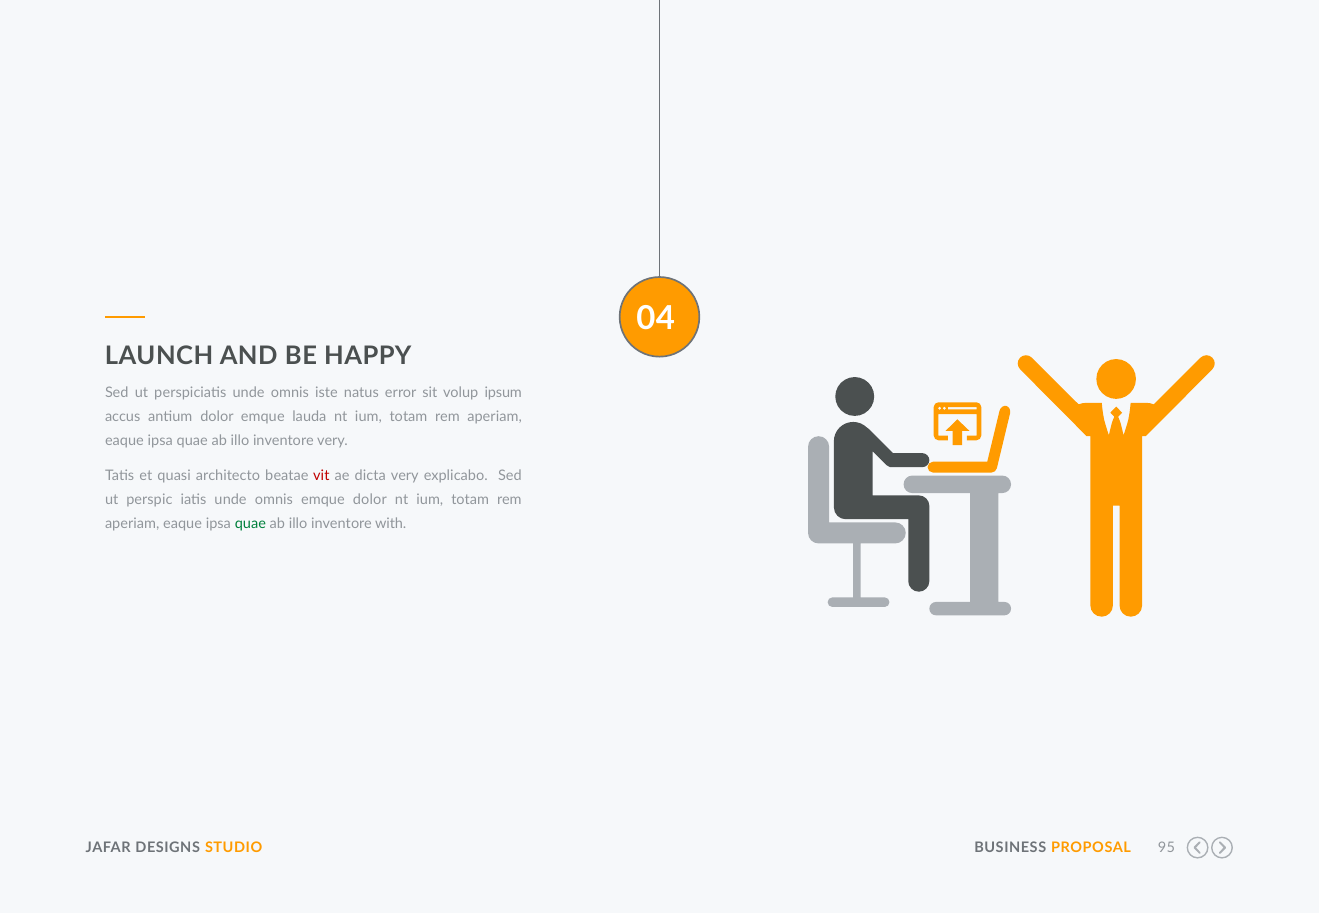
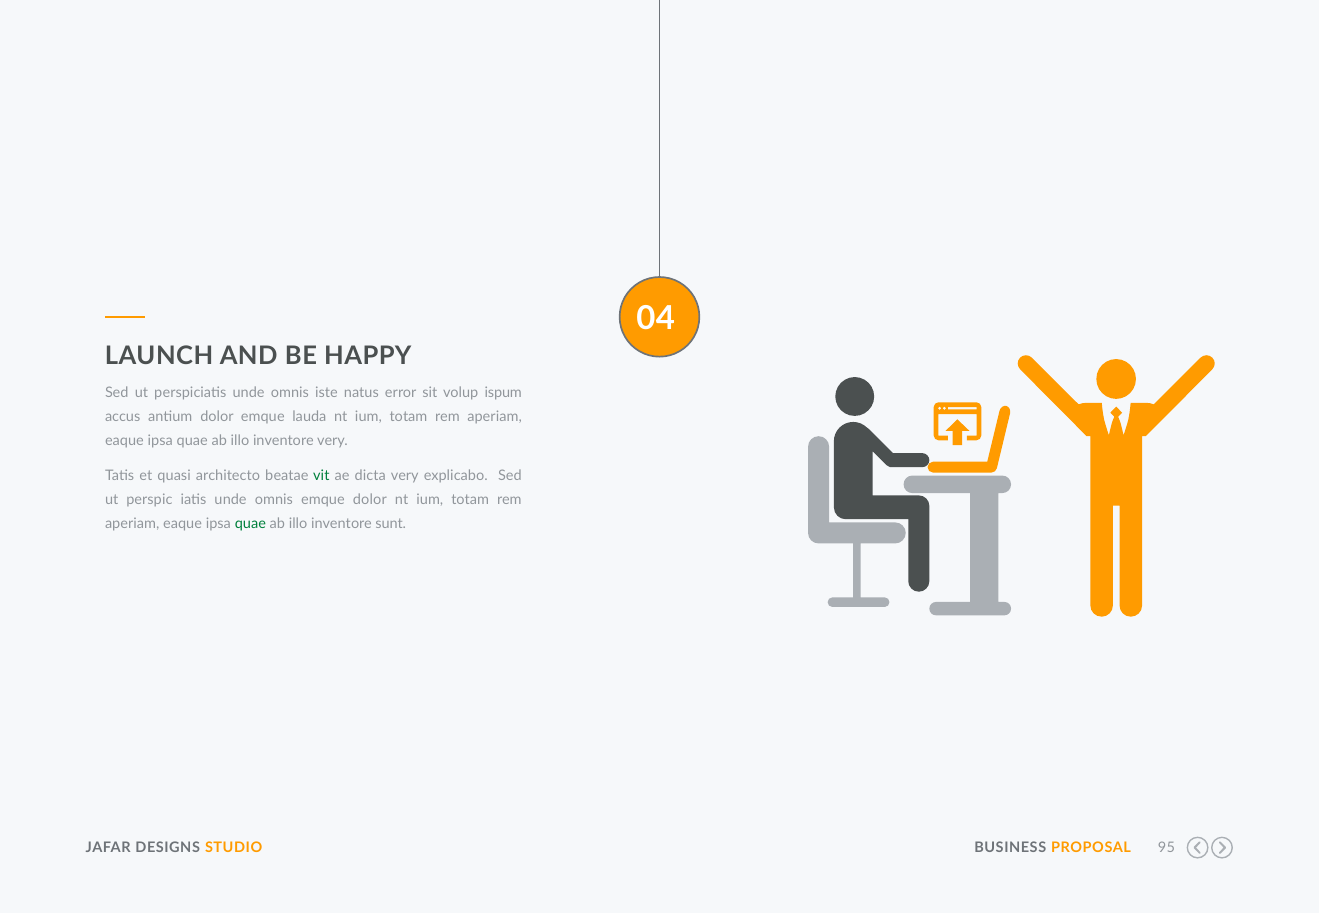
ipsum: ipsum -> ispum
vit colour: red -> green
with: with -> sunt
